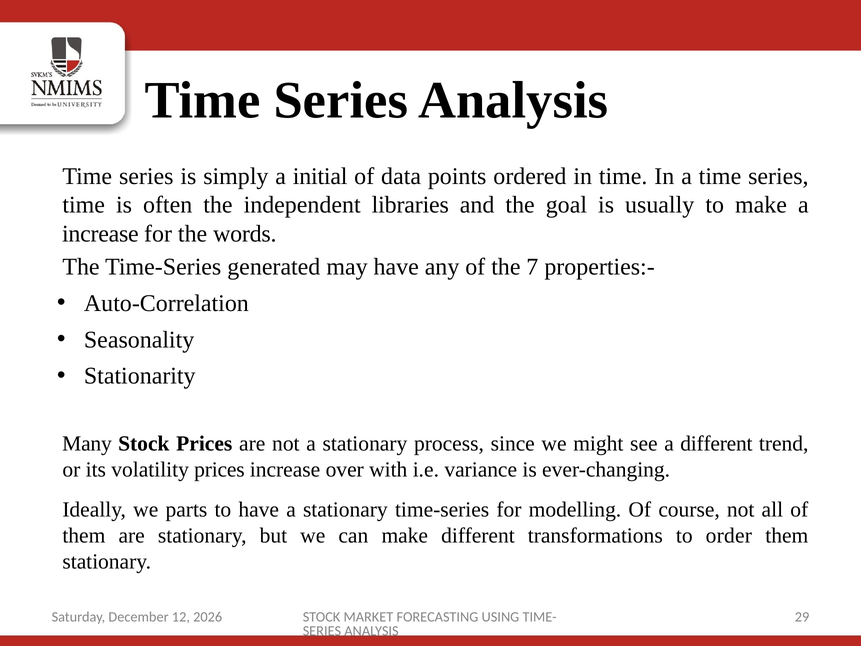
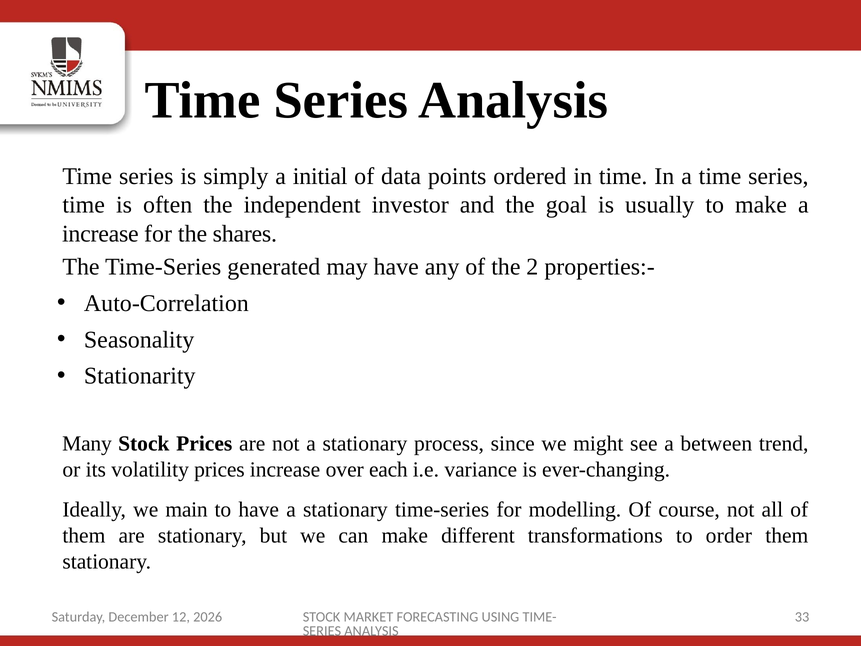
libraries: libraries -> investor
words: words -> shares
7: 7 -> 2
a different: different -> between
with: with -> each
parts: parts -> main
29: 29 -> 33
